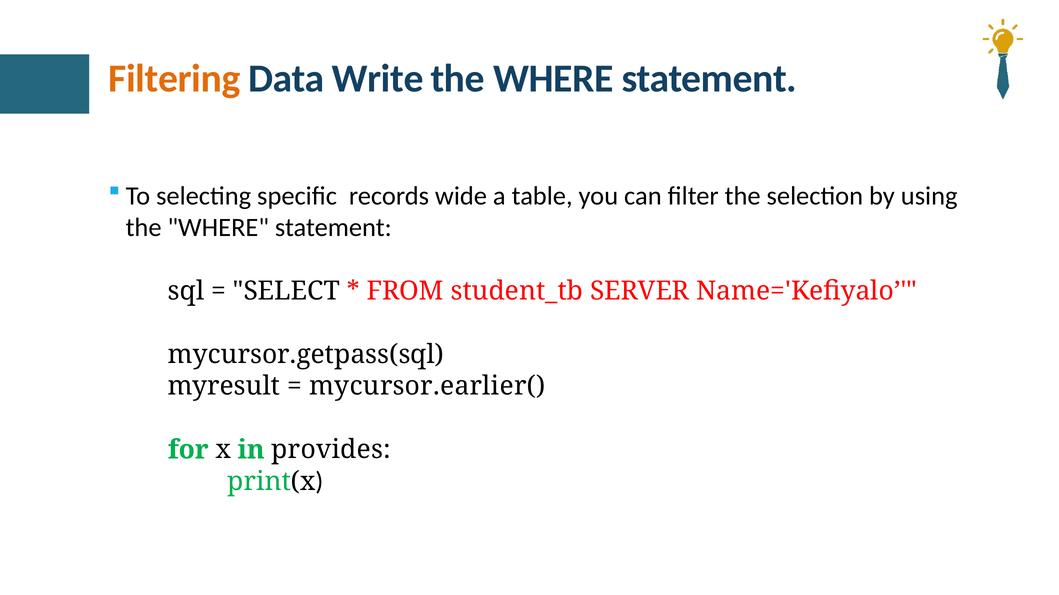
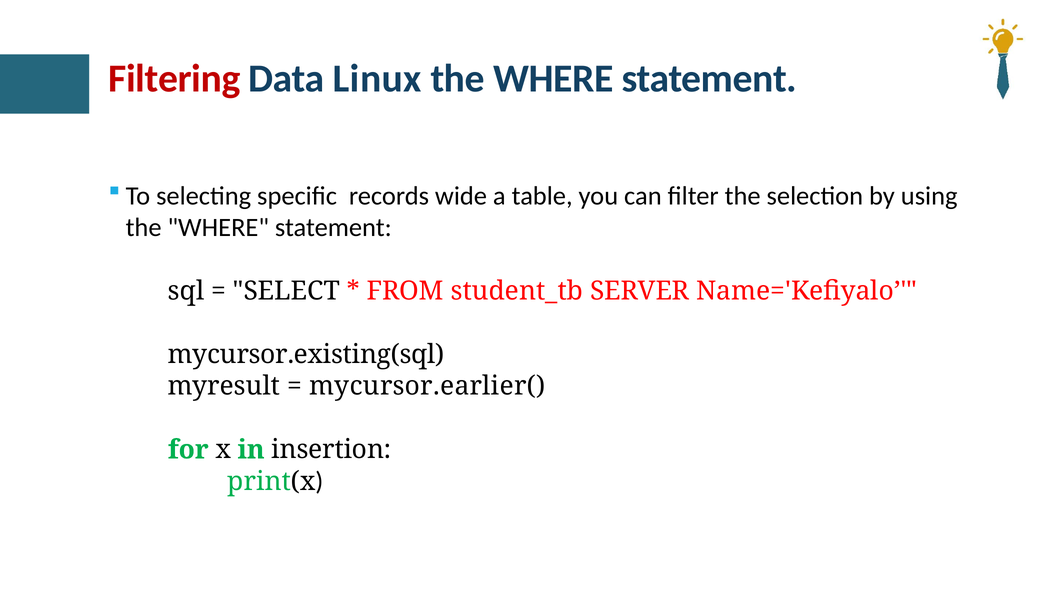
Filtering colour: orange -> red
Write: Write -> Linux
mycursor.getpass(sql: mycursor.getpass(sql -> mycursor.existing(sql
provides: provides -> insertion
